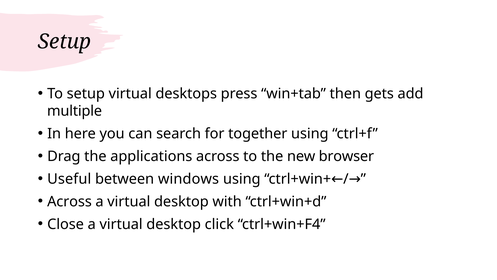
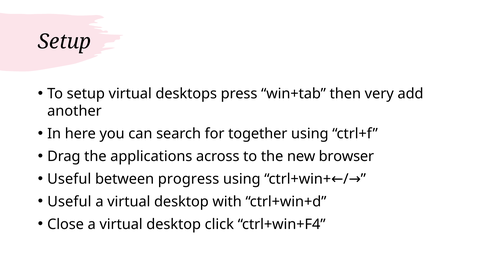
gets: gets -> very
multiple: multiple -> another
windows: windows -> progress
Across at (69, 201): Across -> Useful
